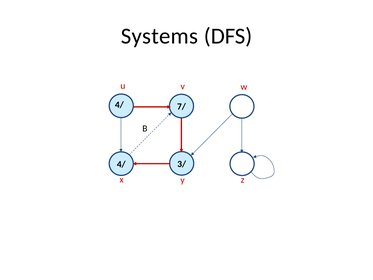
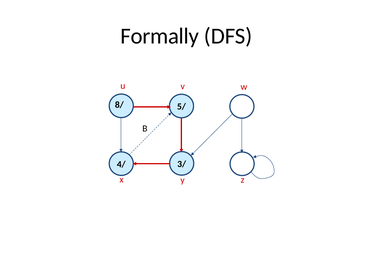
Systems: Systems -> Formally
4/ at (119, 105): 4/ -> 8/
7/: 7/ -> 5/
